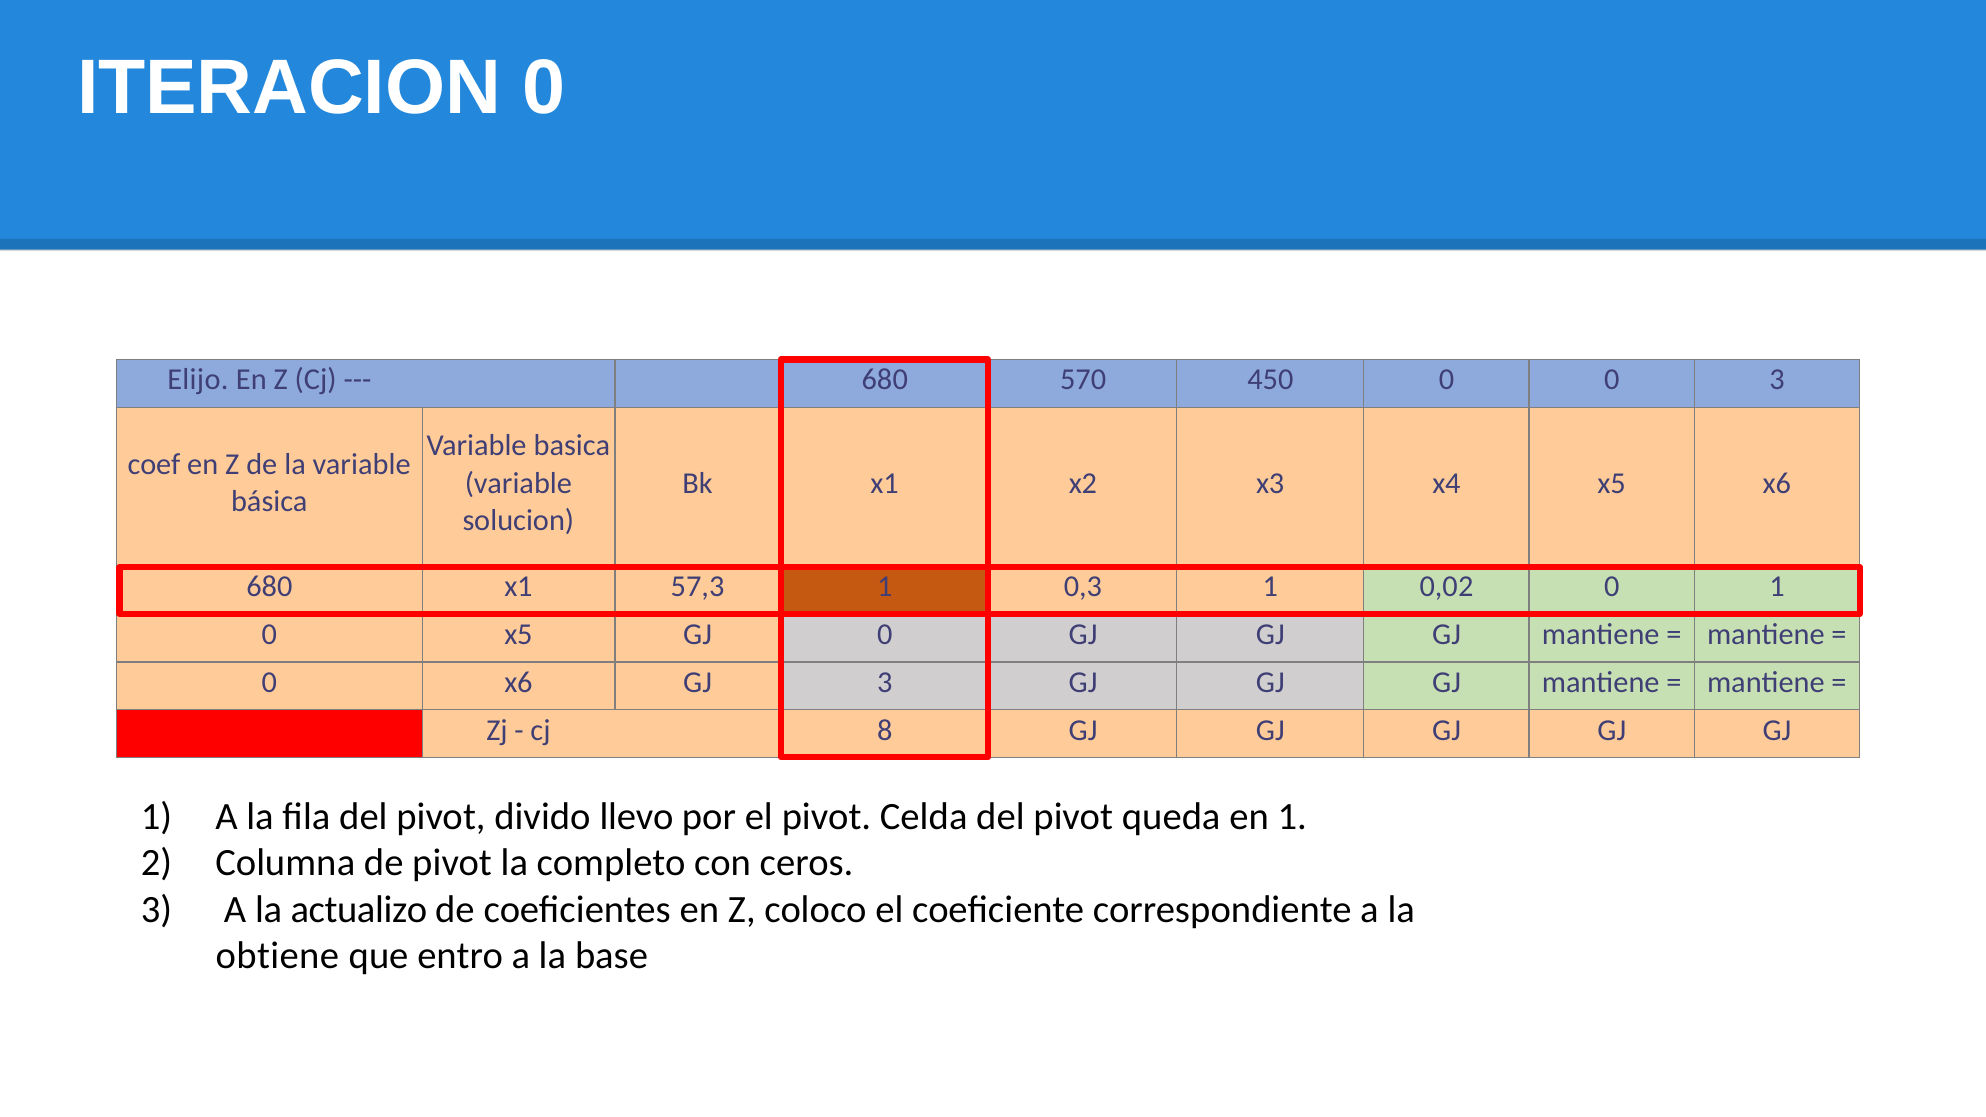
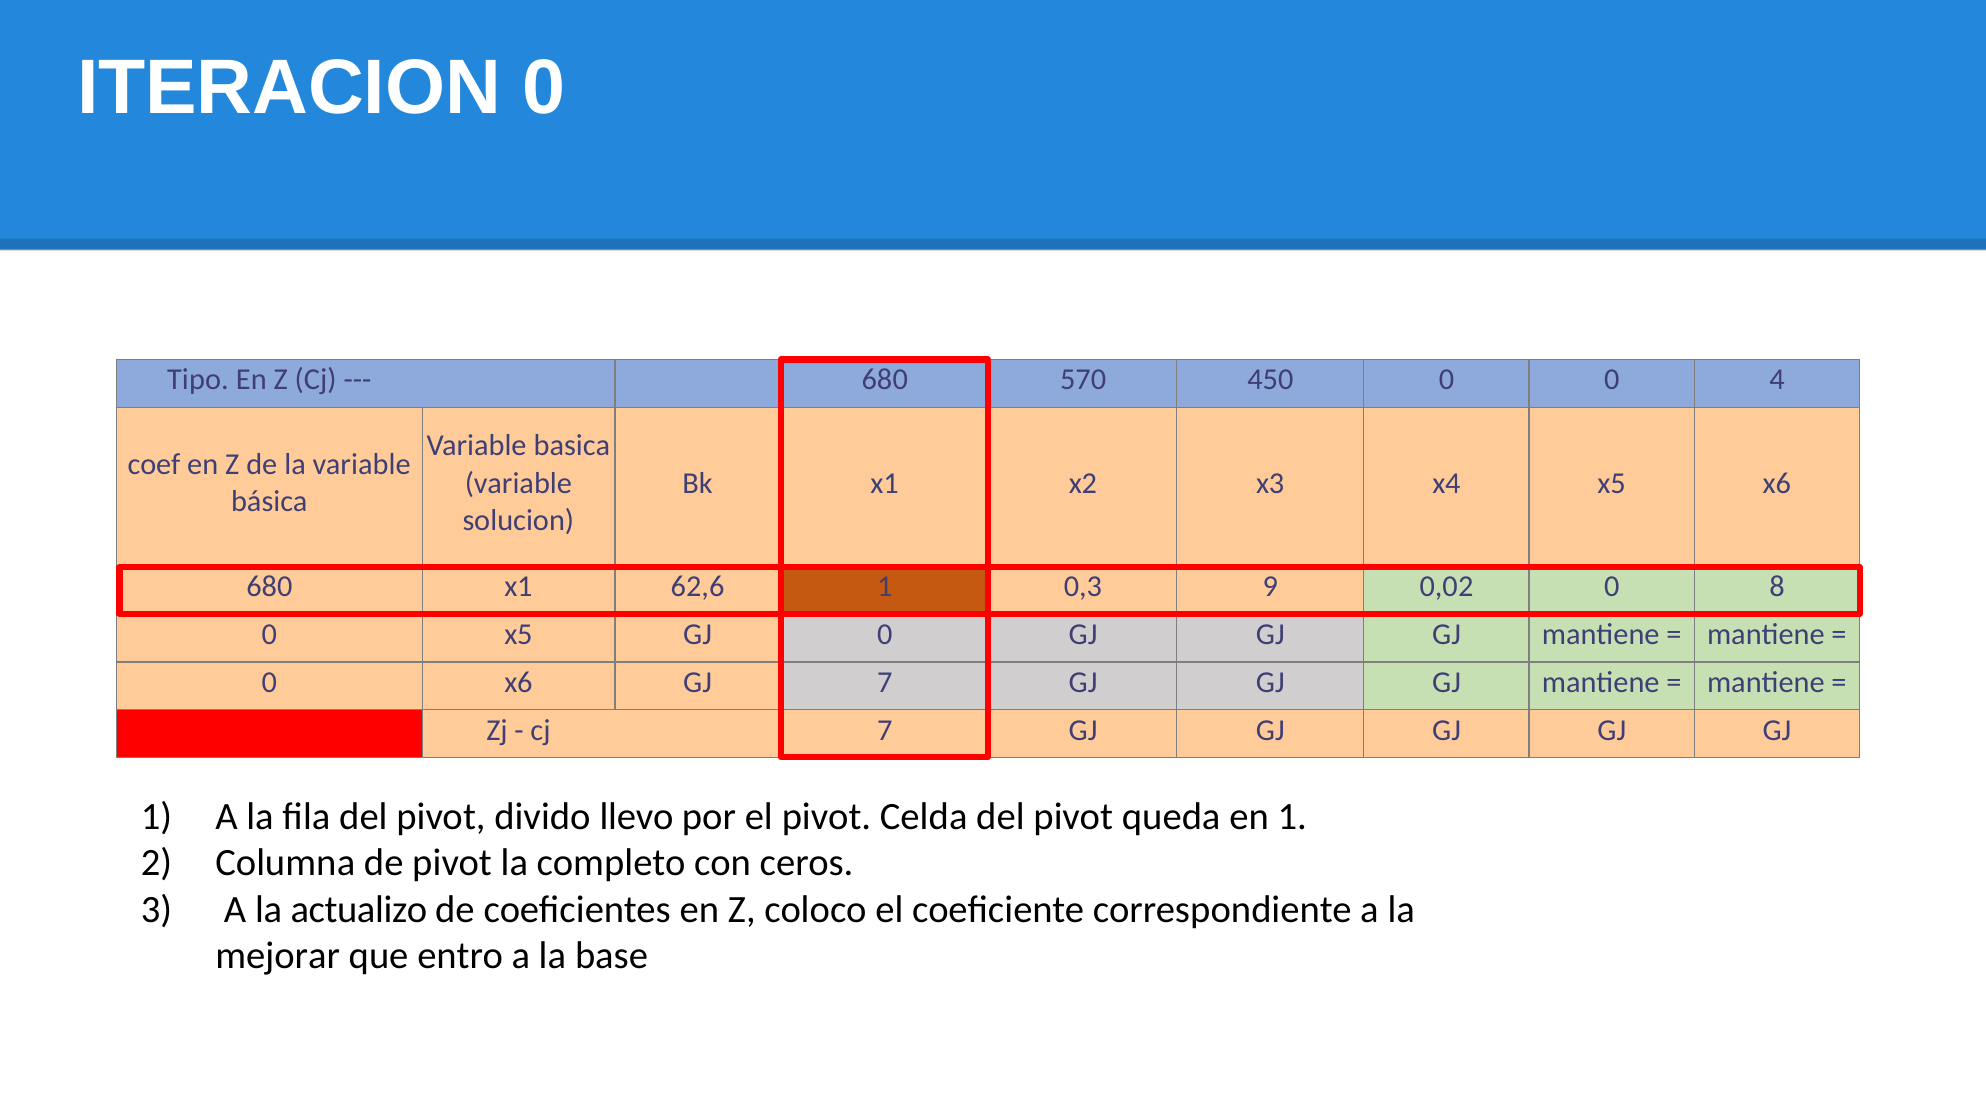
Elijo: Elijo -> Tipo
0 3: 3 -> 4
57,3: 57,3 -> 62,6
0,3 1: 1 -> 9
0,02 0 1: 1 -> 8
GJ 3: 3 -> 7
cj 8: 8 -> 7
obtiene: obtiene -> mejorar
